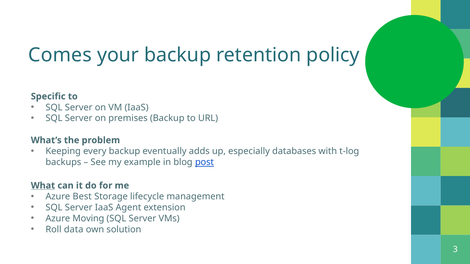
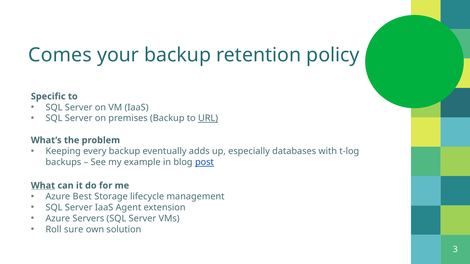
URL underline: none -> present
Moving: Moving -> Servers
data: data -> sure
